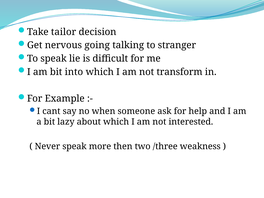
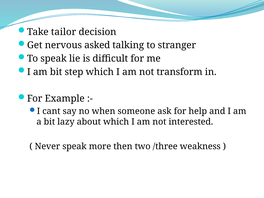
going: going -> asked
into: into -> step
